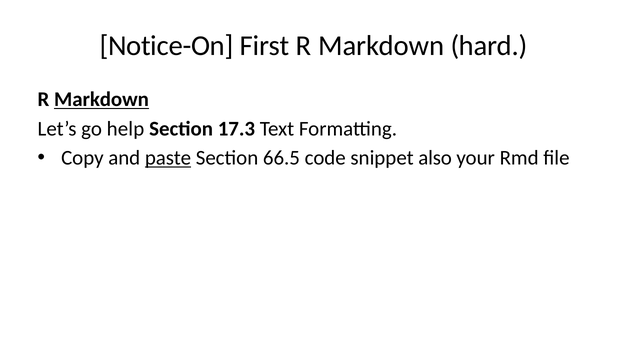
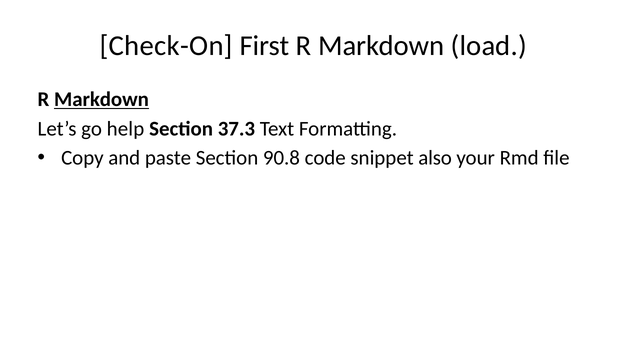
Notice-On: Notice-On -> Check-On
hard: hard -> load
17.3: 17.3 -> 37.3
paste underline: present -> none
66.5: 66.5 -> 90.8
